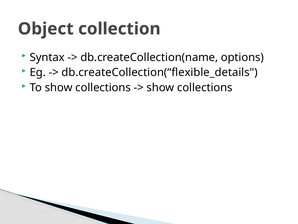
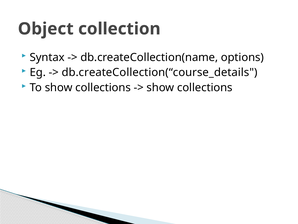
db.createCollection(“flexible_details: db.createCollection(“flexible_details -> db.createCollection(“course_details
